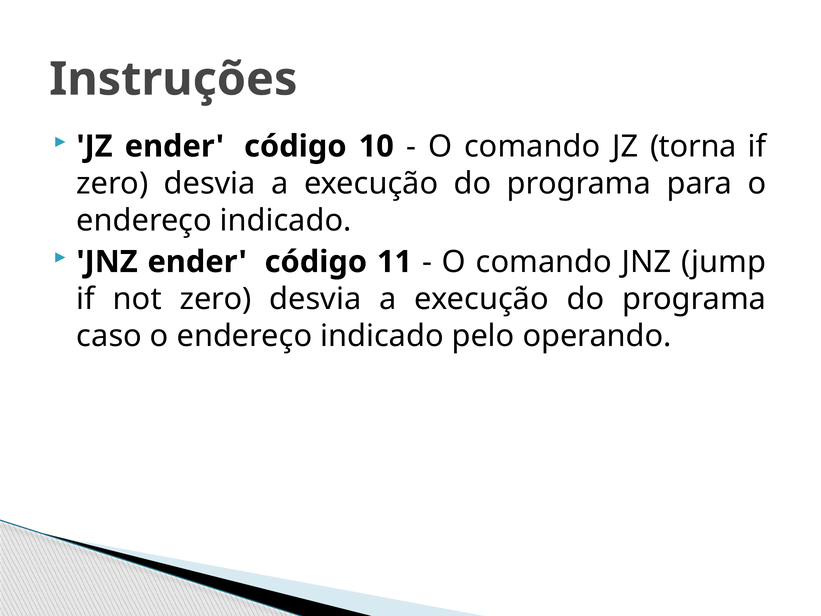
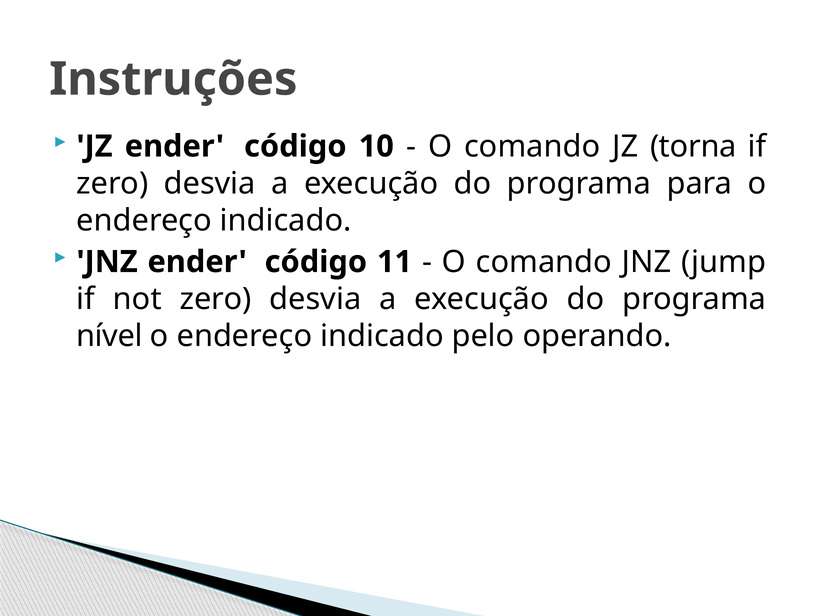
caso: caso -> nível
